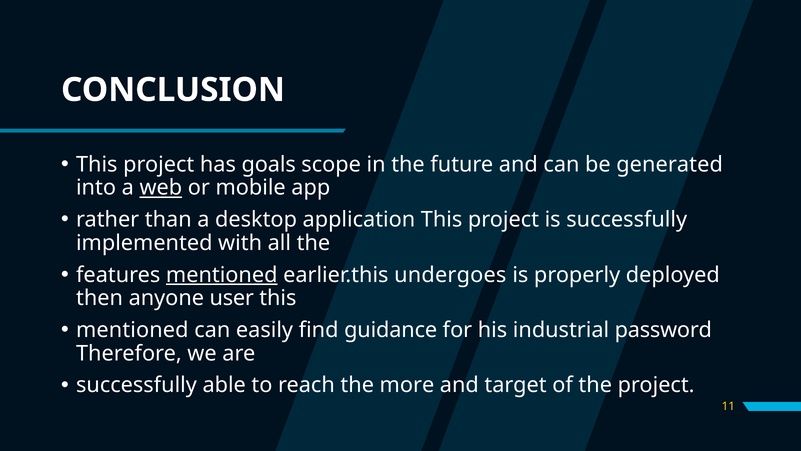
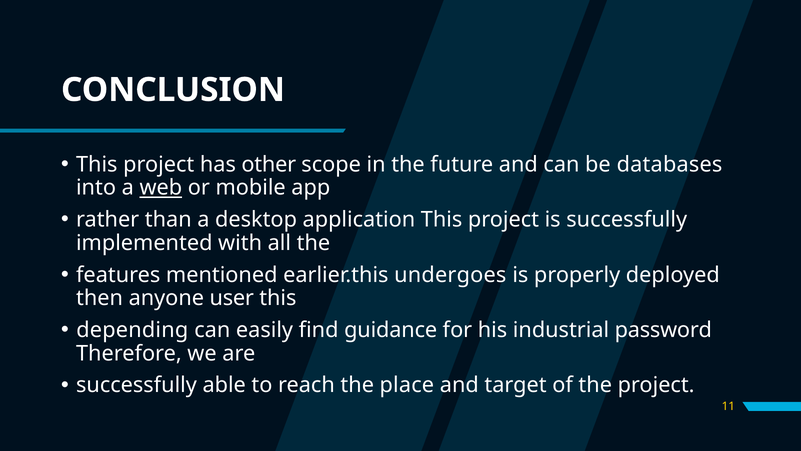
goals: goals -> other
generated: generated -> databases
mentioned at (222, 275) underline: present -> none
mentioned at (132, 330): mentioned -> depending
more: more -> place
